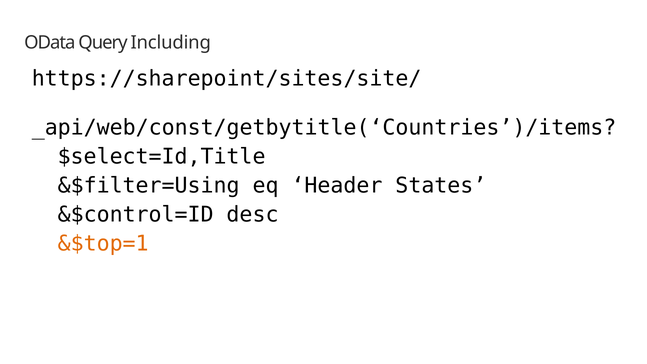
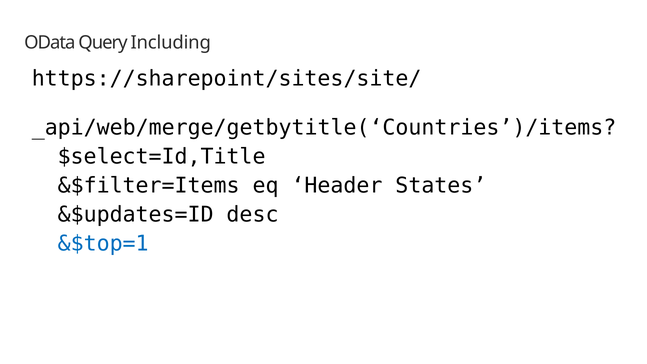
_api/web/const/getbytitle(‘Countries’)/items: _api/web/const/getbytitle(‘Countries’)/items -> _api/web/merge/getbytitle(‘Countries’)/items
&$filter=Using: &$filter=Using -> &$filter=Items
&$control=ID: &$control=ID -> &$updates=ID
&$top=1 colour: orange -> blue
